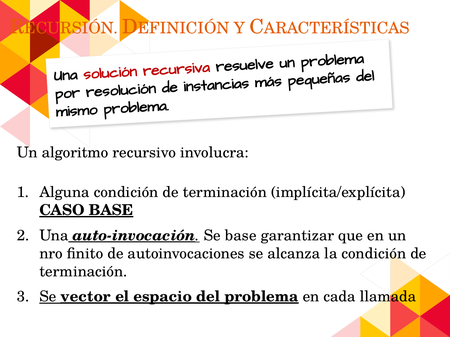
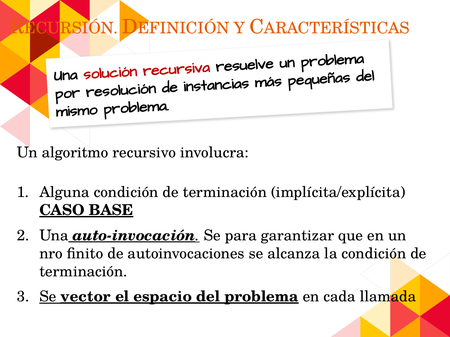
Se base: base -> para
